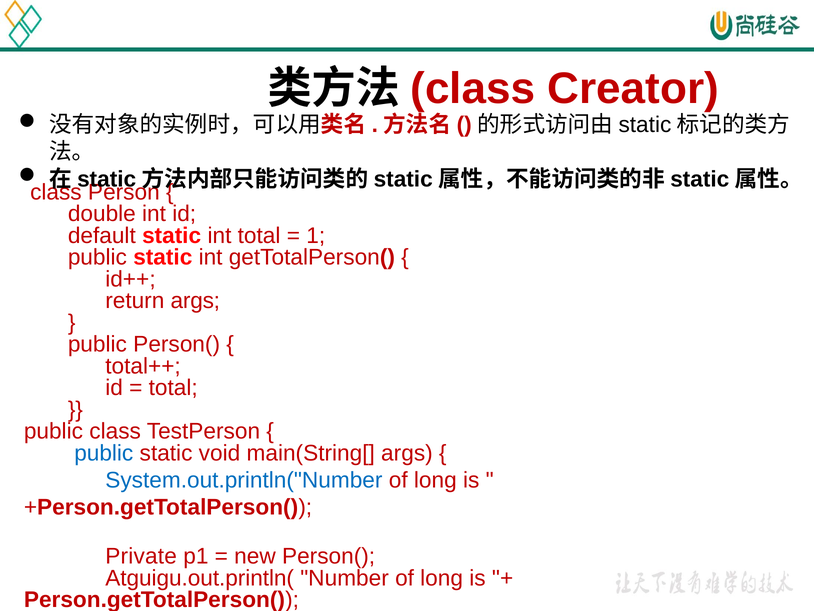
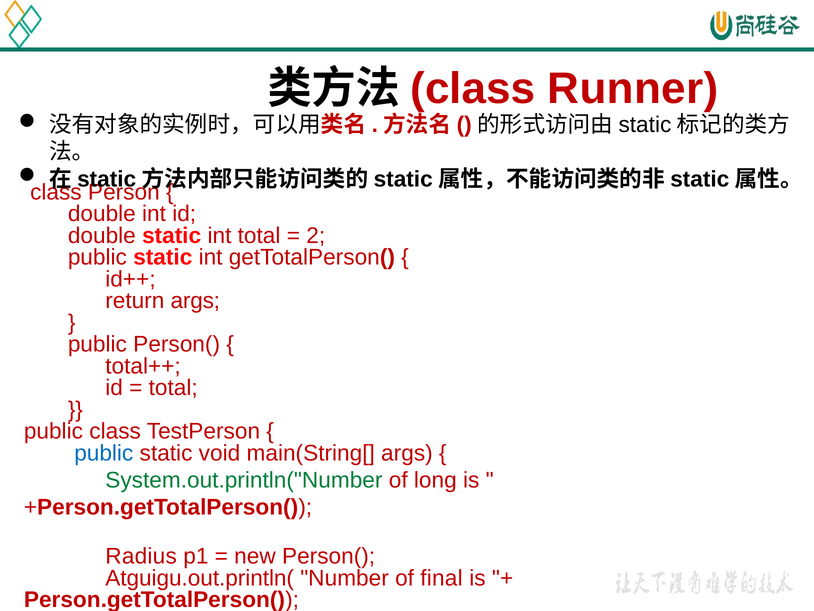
Creator: Creator -> Runner
default at (102, 235): default -> double
1: 1 -> 2
System.out.println("Number colour: blue -> green
Private: Private -> Radius
Number of long: long -> final
